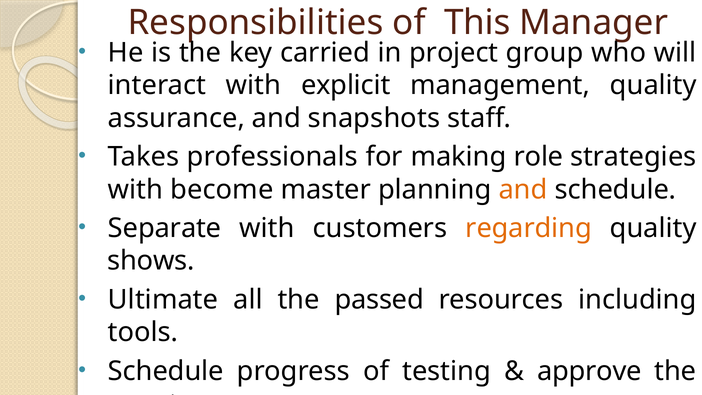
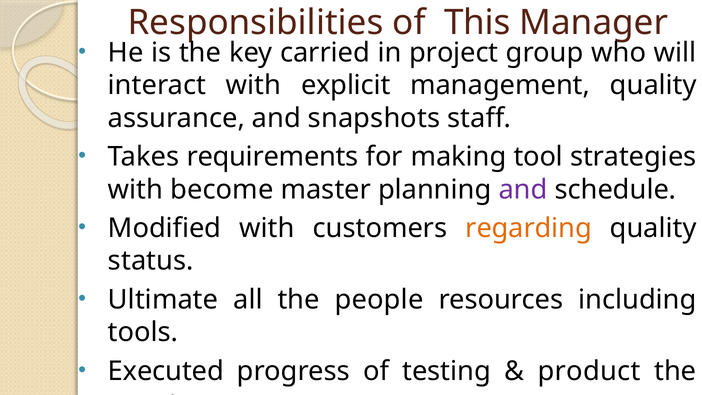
professionals: professionals -> requirements
role: role -> tool
and at (523, 189) colour: orange -> purple
Separate: Separate -> Modified
shows: shows -> status
passed: passed -> people
Schedule at (166, 371): Schedule -> Executed
approve: approve -> product
